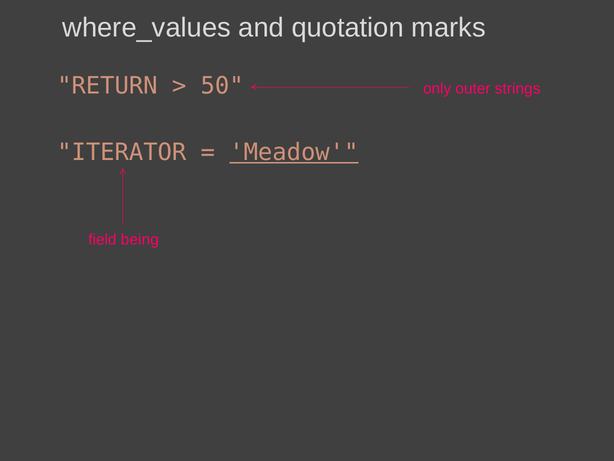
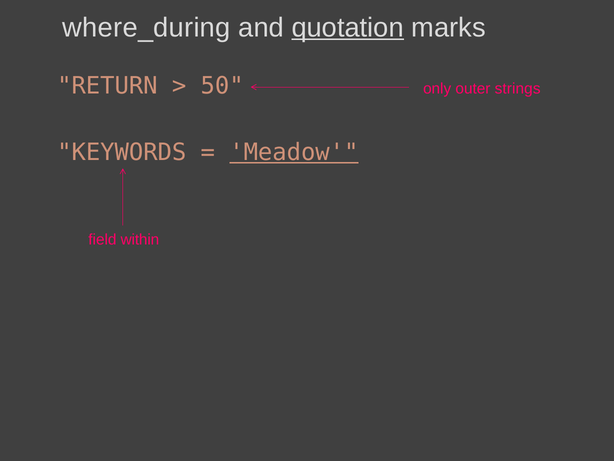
where_values: where_values -> where_during
quotation underline: none -> present
ITERATOR: ITERATOR -> KEYWORDS
being: being -> within
